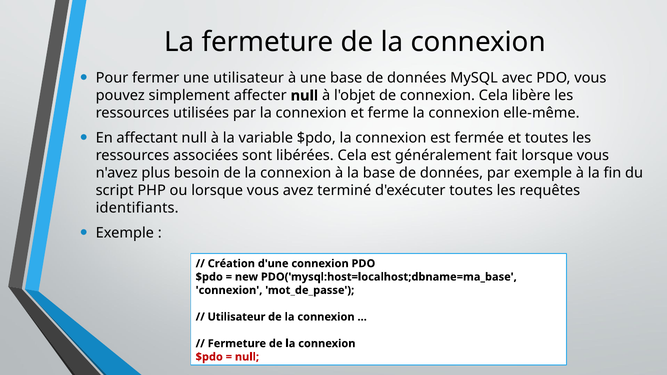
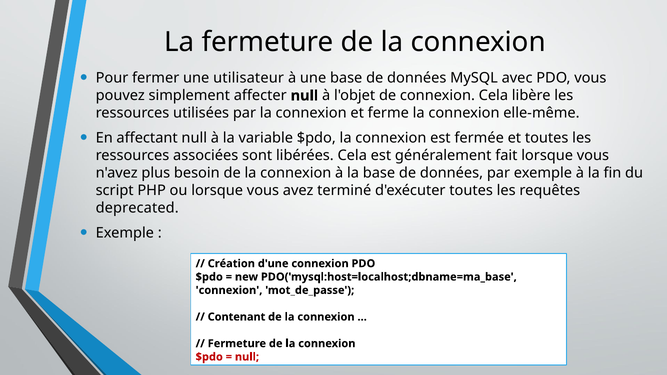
identifiants: identifiants -> deprecated
Utilisateur at (236, 317): Utilisateur -> Contenant
